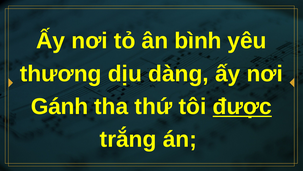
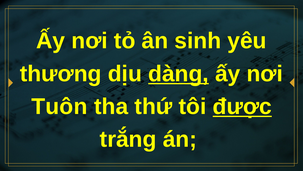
bình: bình -> sinh
dàng underline: none -> present
Gánh: Gánh -> Tuôn
